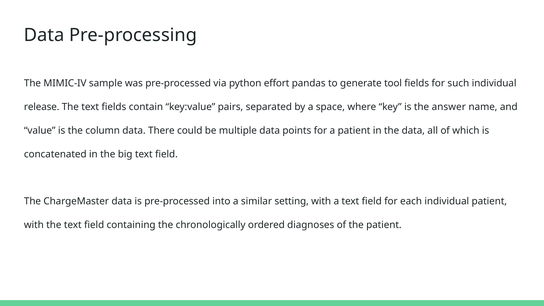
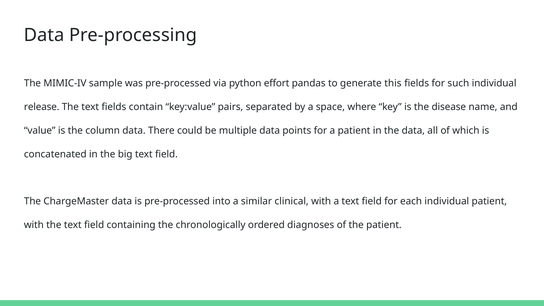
tool: tool -> this
answer: answer -> disease
setting: setting -> clinical
